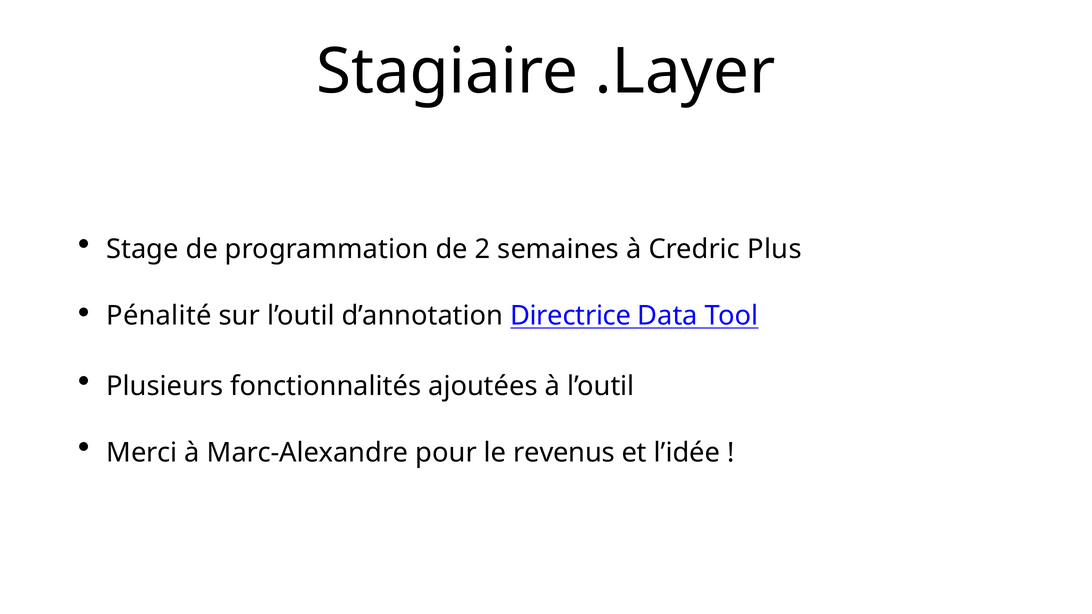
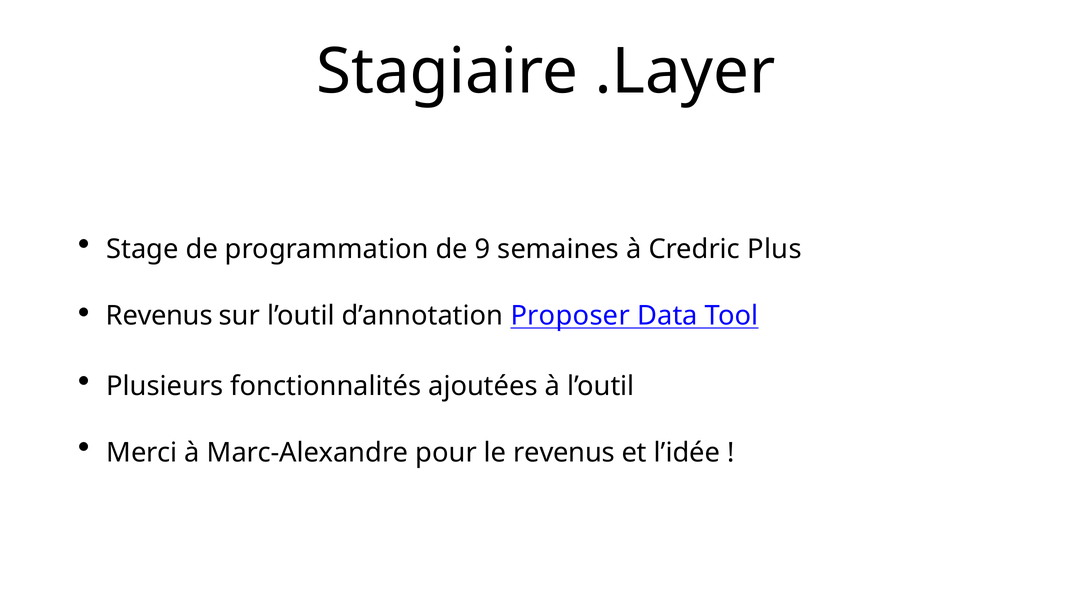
2: 2 -> 9
Pénalité at (159, 316): Pénalité -> Revenus
Directrice: Directrice -> Proposer
